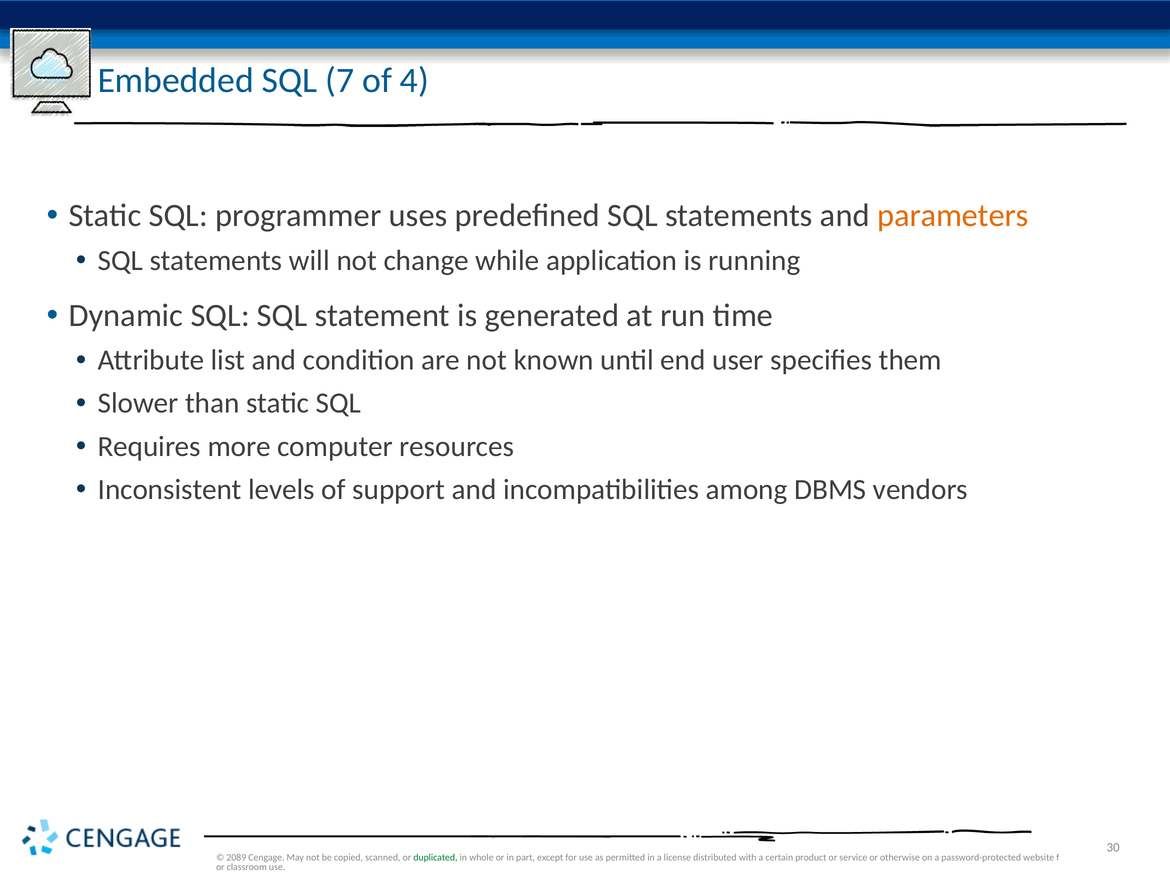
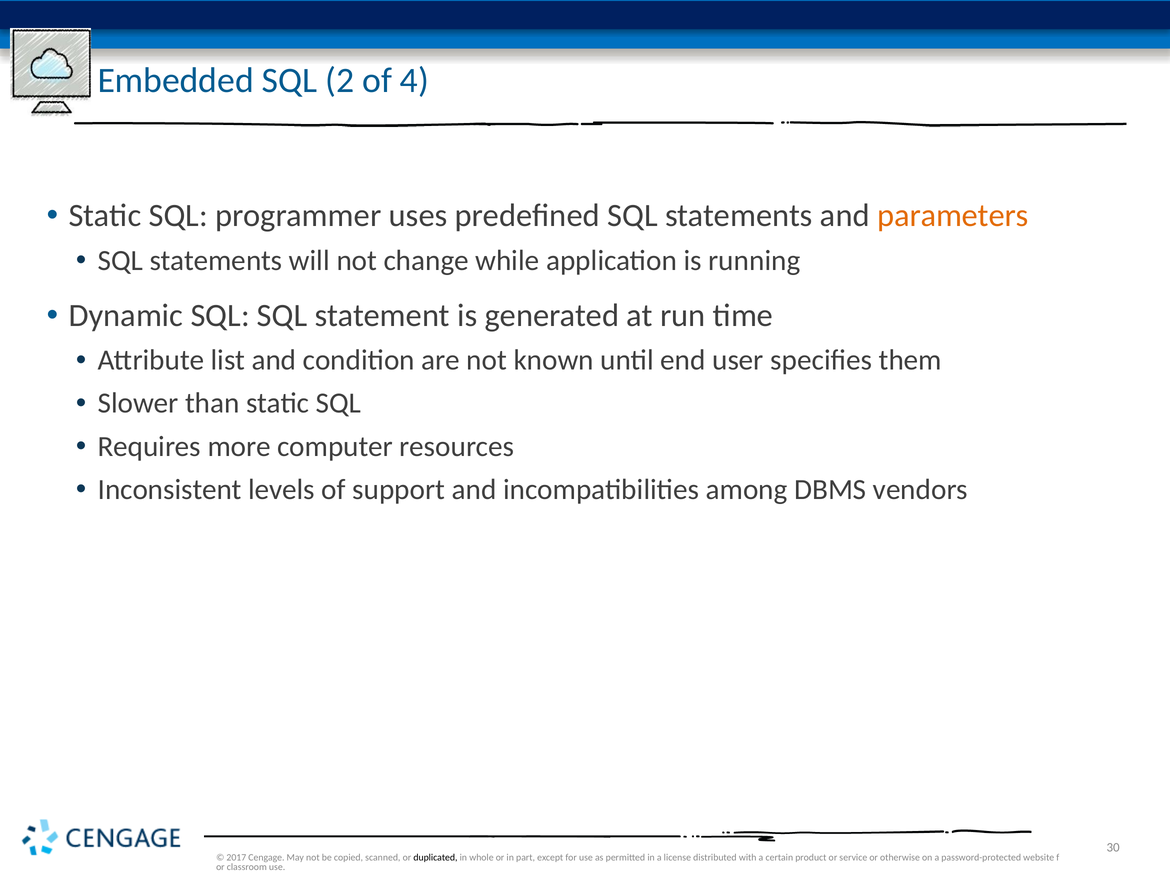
7: 7 -> 2
2089: 2089 -> 2017
duplicated colour: green -> black
